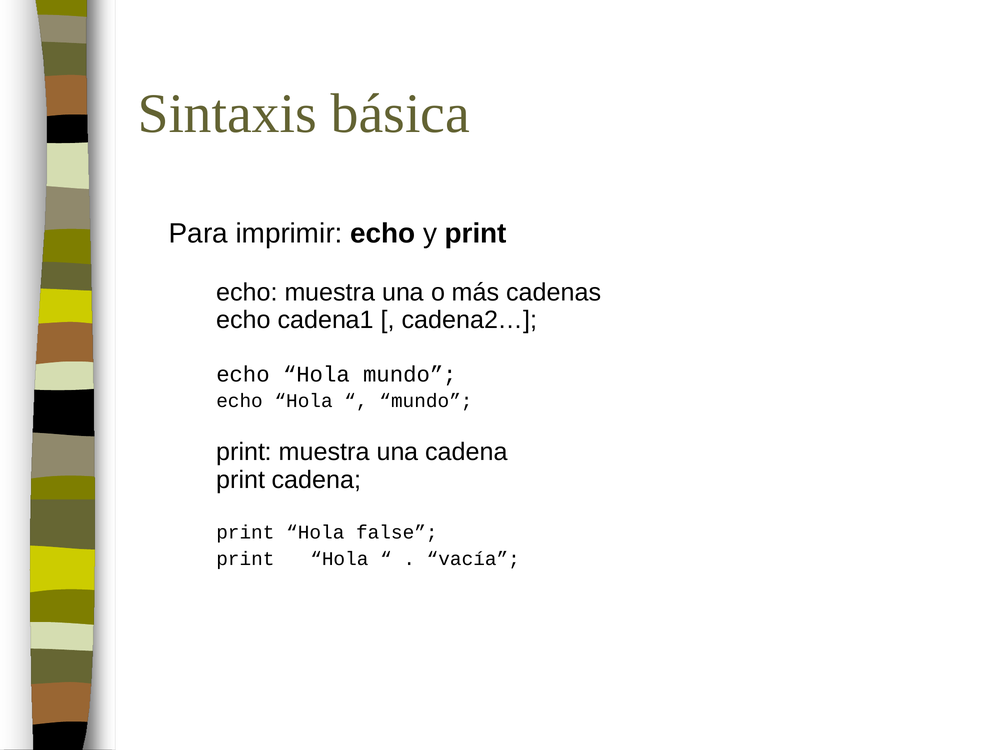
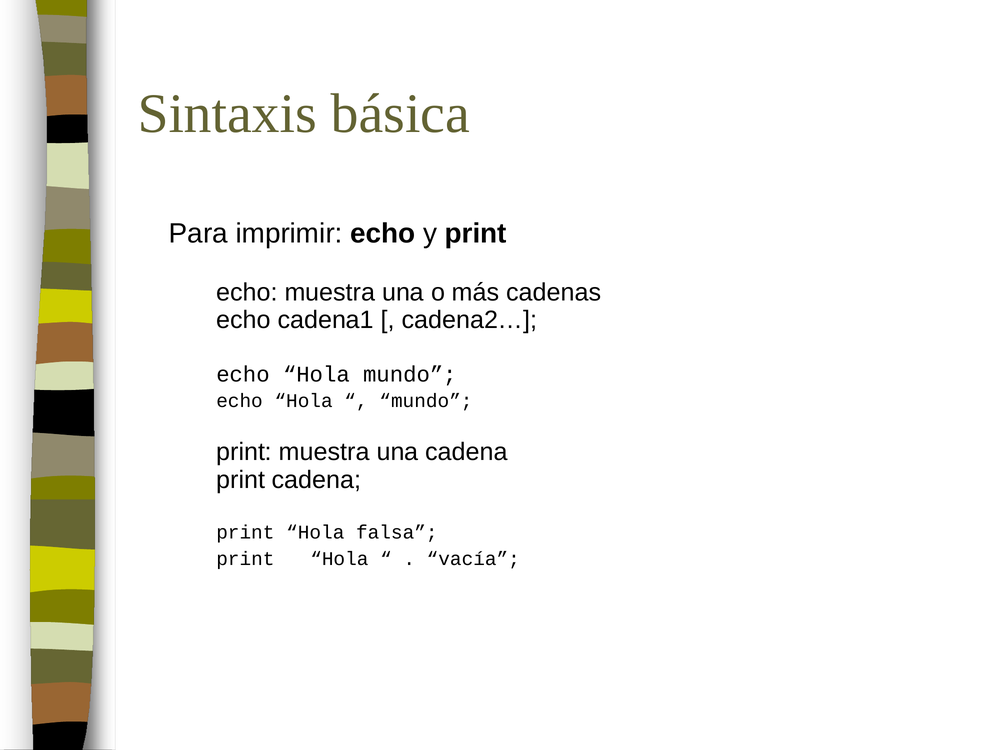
false: false -> falsa
